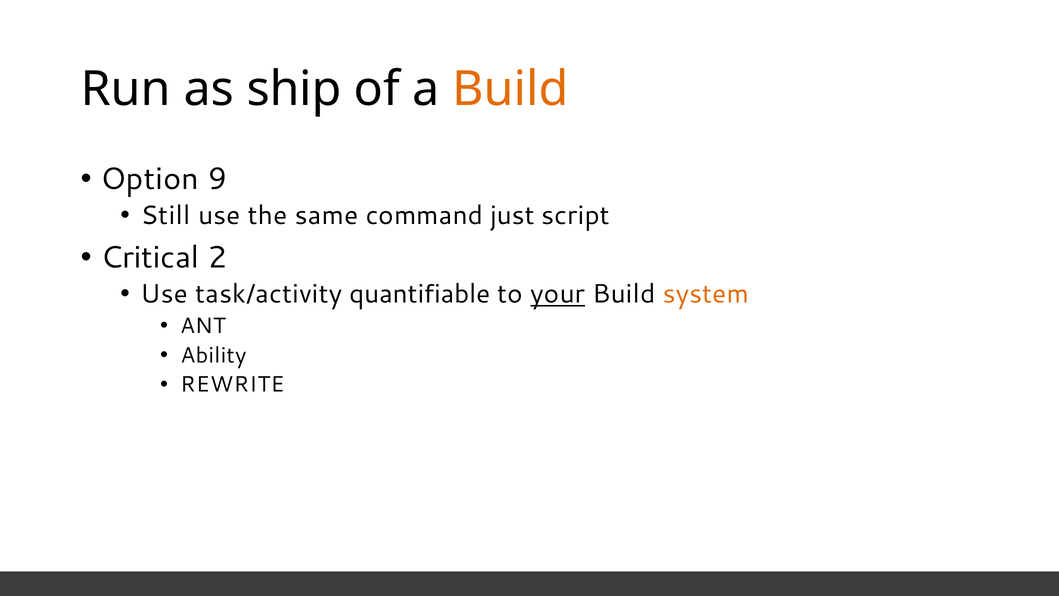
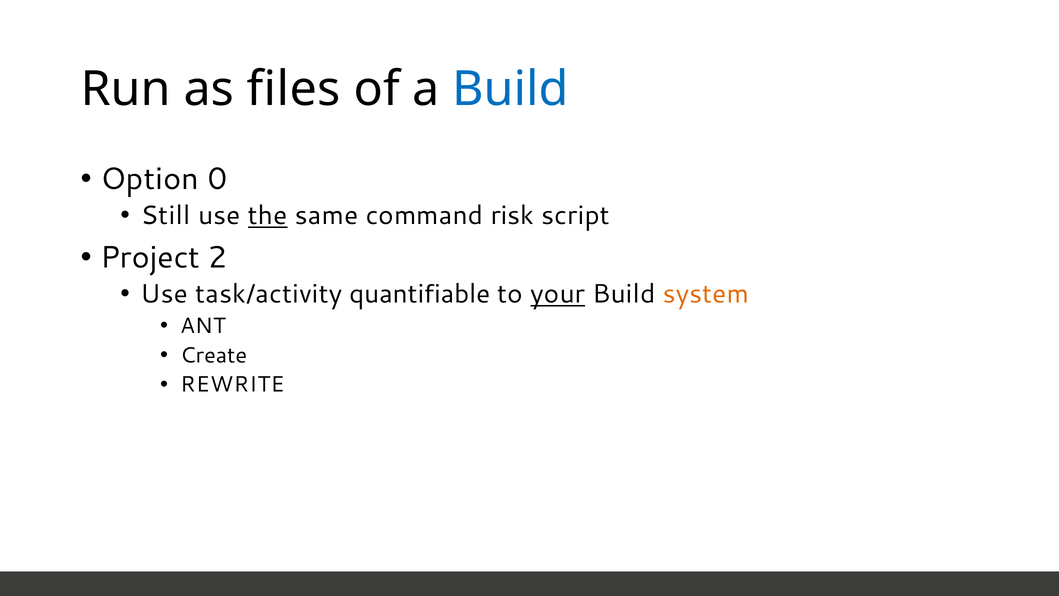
ship: ship -> files
Build at (510, 89) colour: orange -> blue
9: 9 -> 0
the underline: none -> present
just: just -> risk
Critical: Critical -> Project
Ability: Ability -> Create
